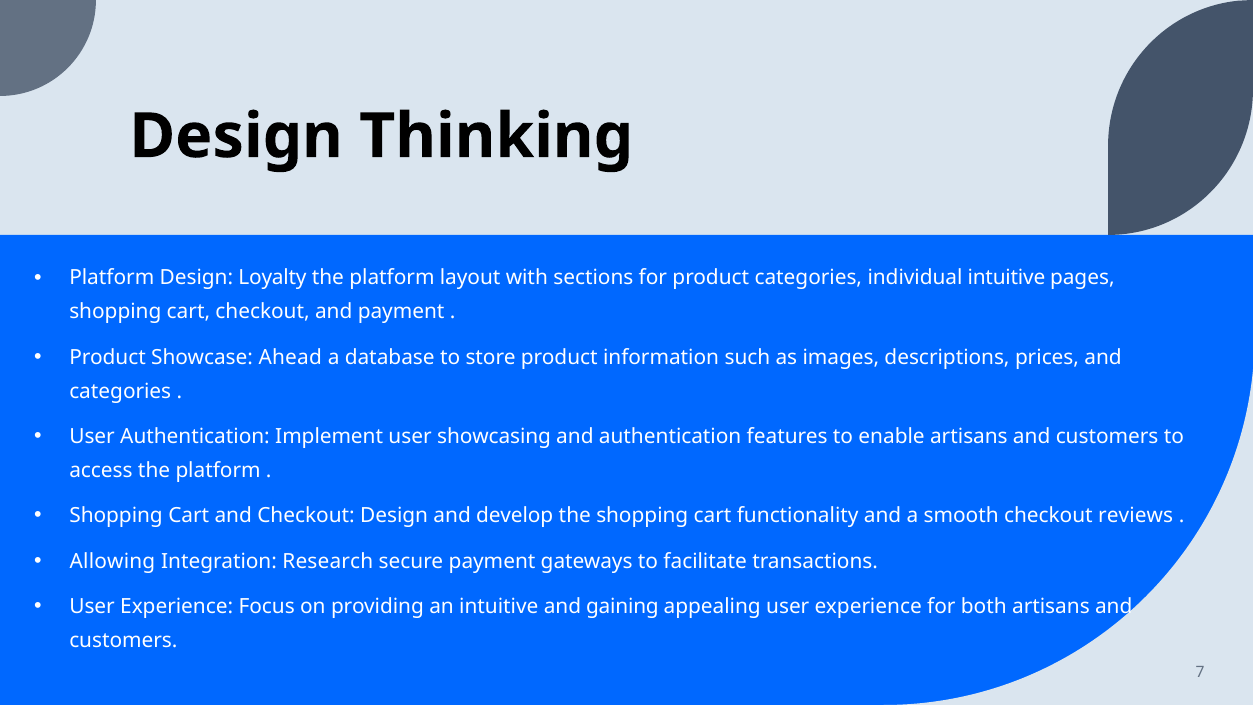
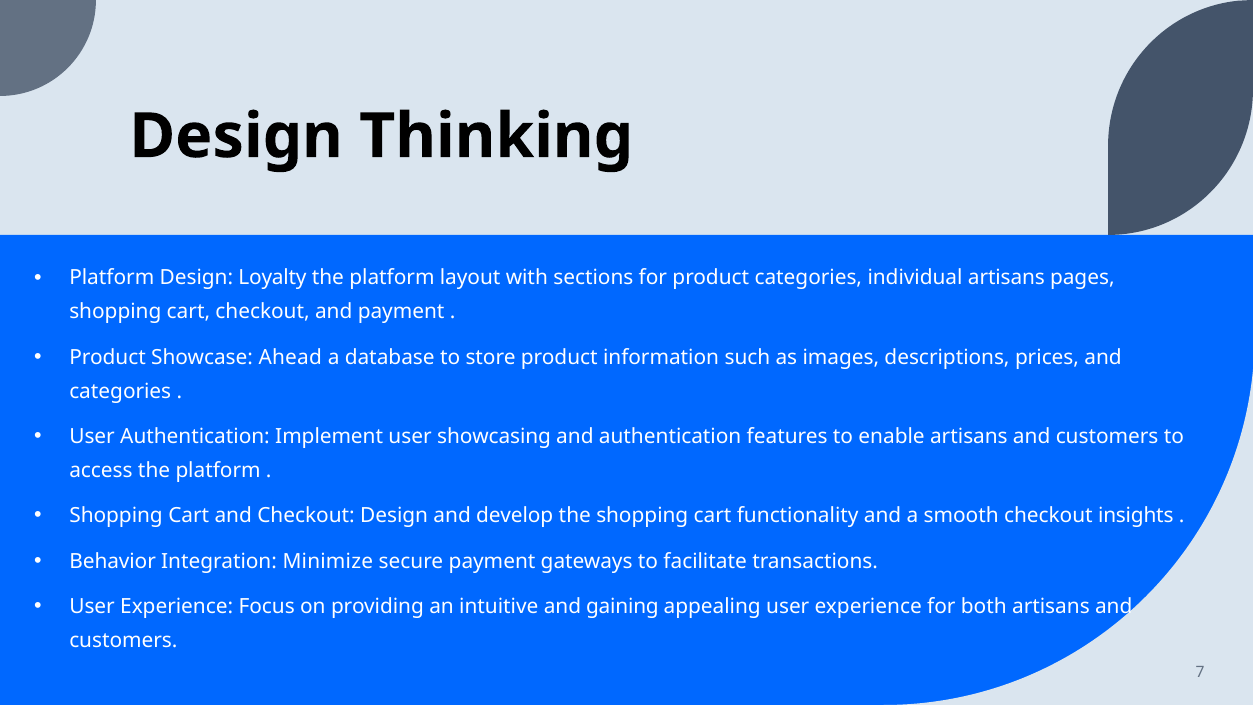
individual intuitive: intuitive -> artisans
reviews: reviews -> insights
Allowing: Allowing -> Behavior
Research: Research -> Minimize
